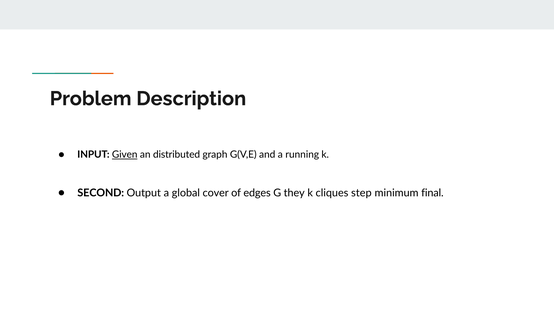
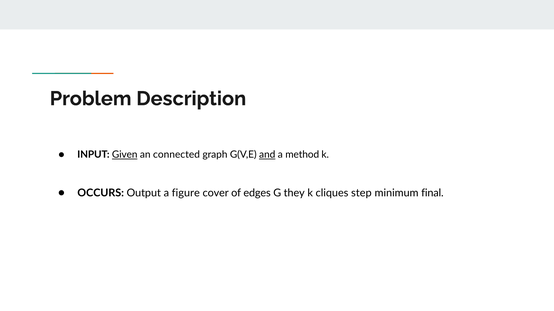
distributed: distributed -> connected
and underline: none -> present
running: running -> method
SECOND: SECOND -> OCCURS
global: global -> figure
